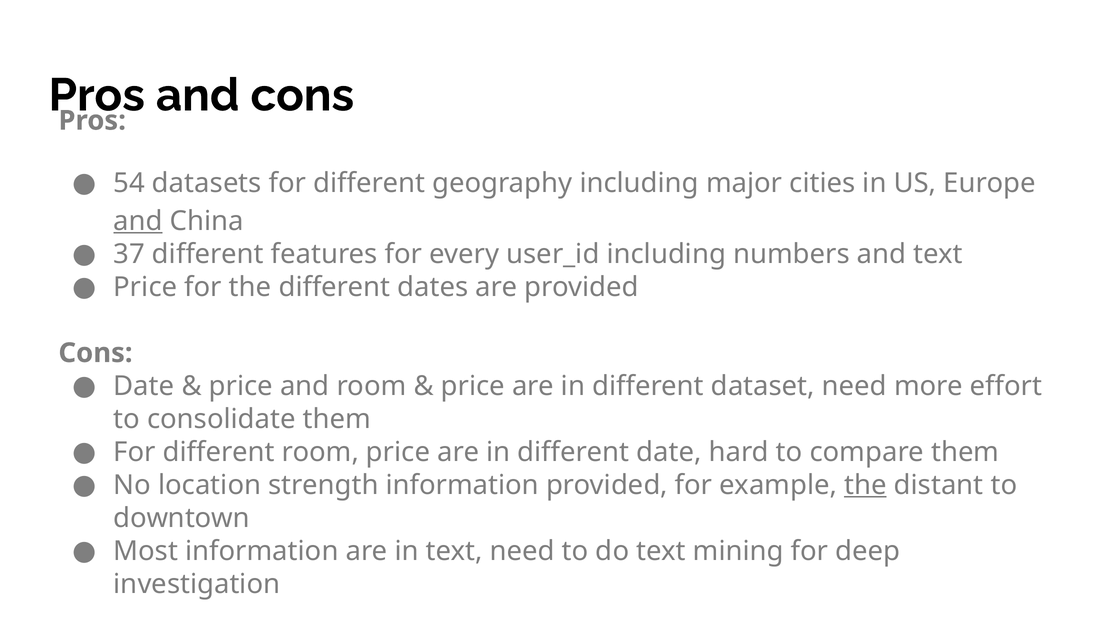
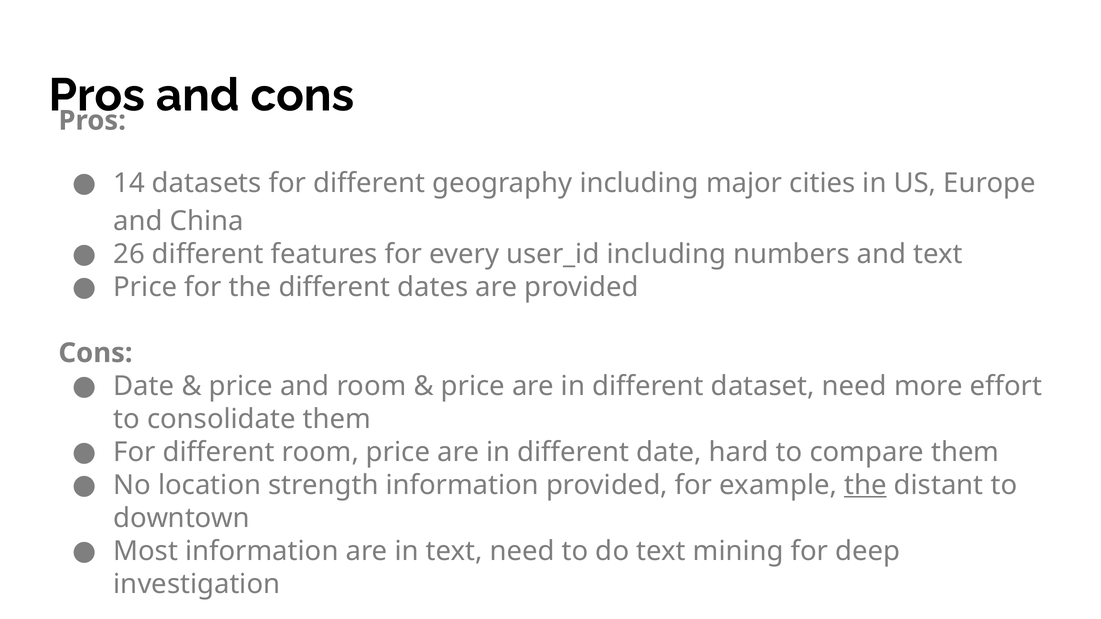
54: 54 -> 14
and at (138, 221) underline: present -> none
37: 37 -> 26
